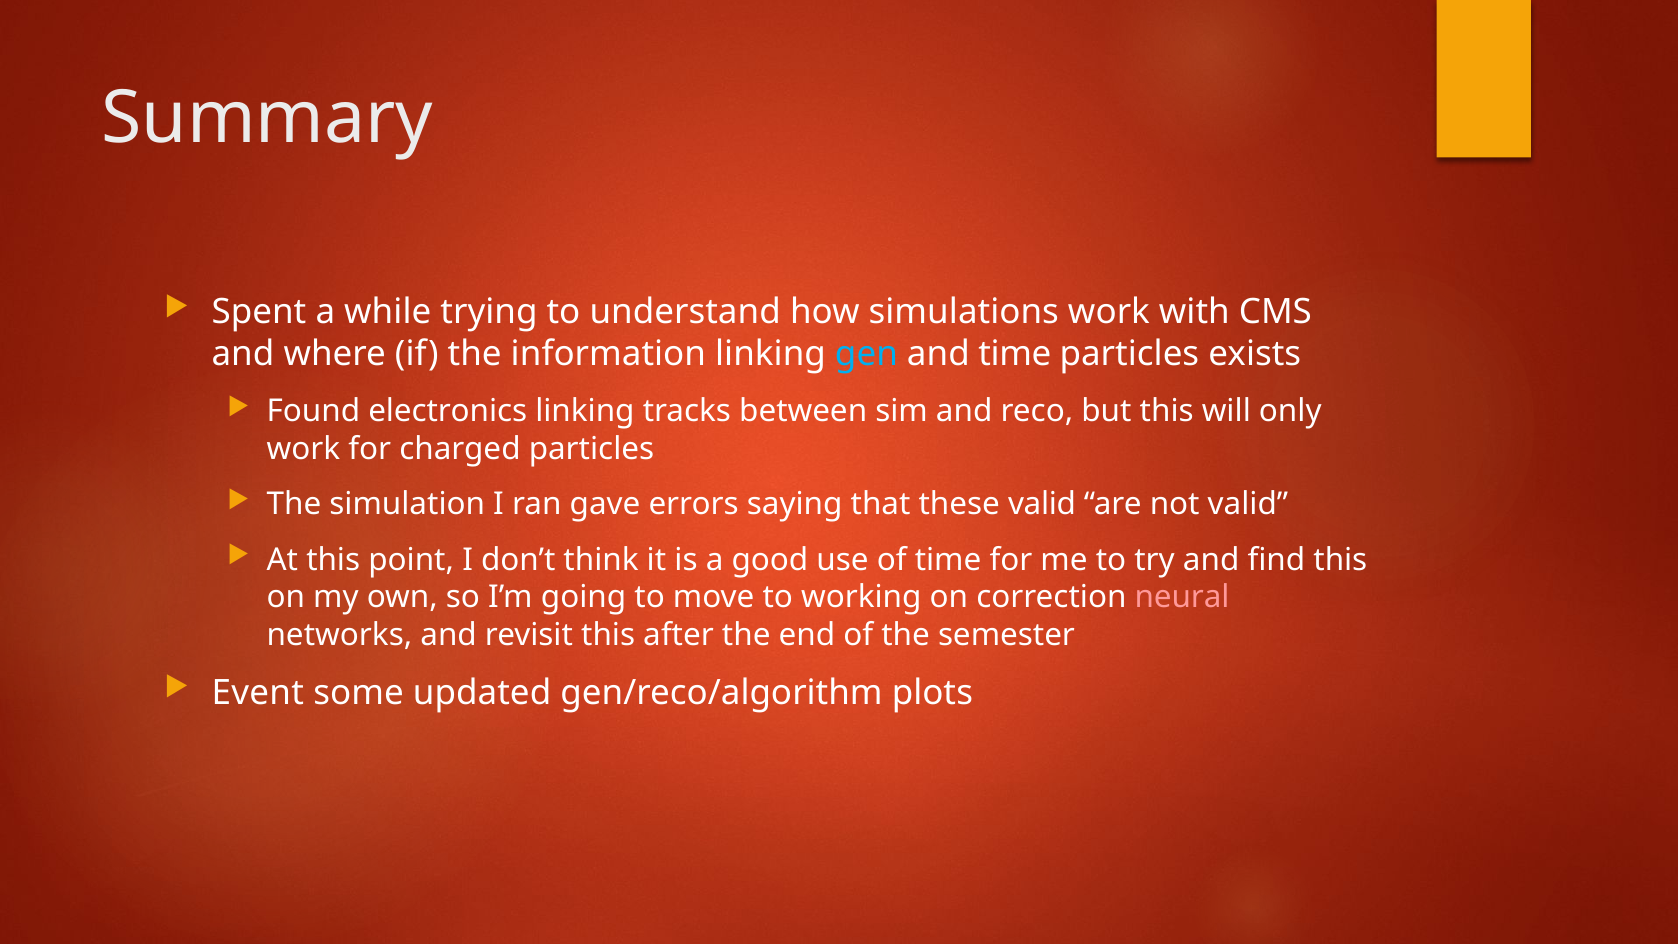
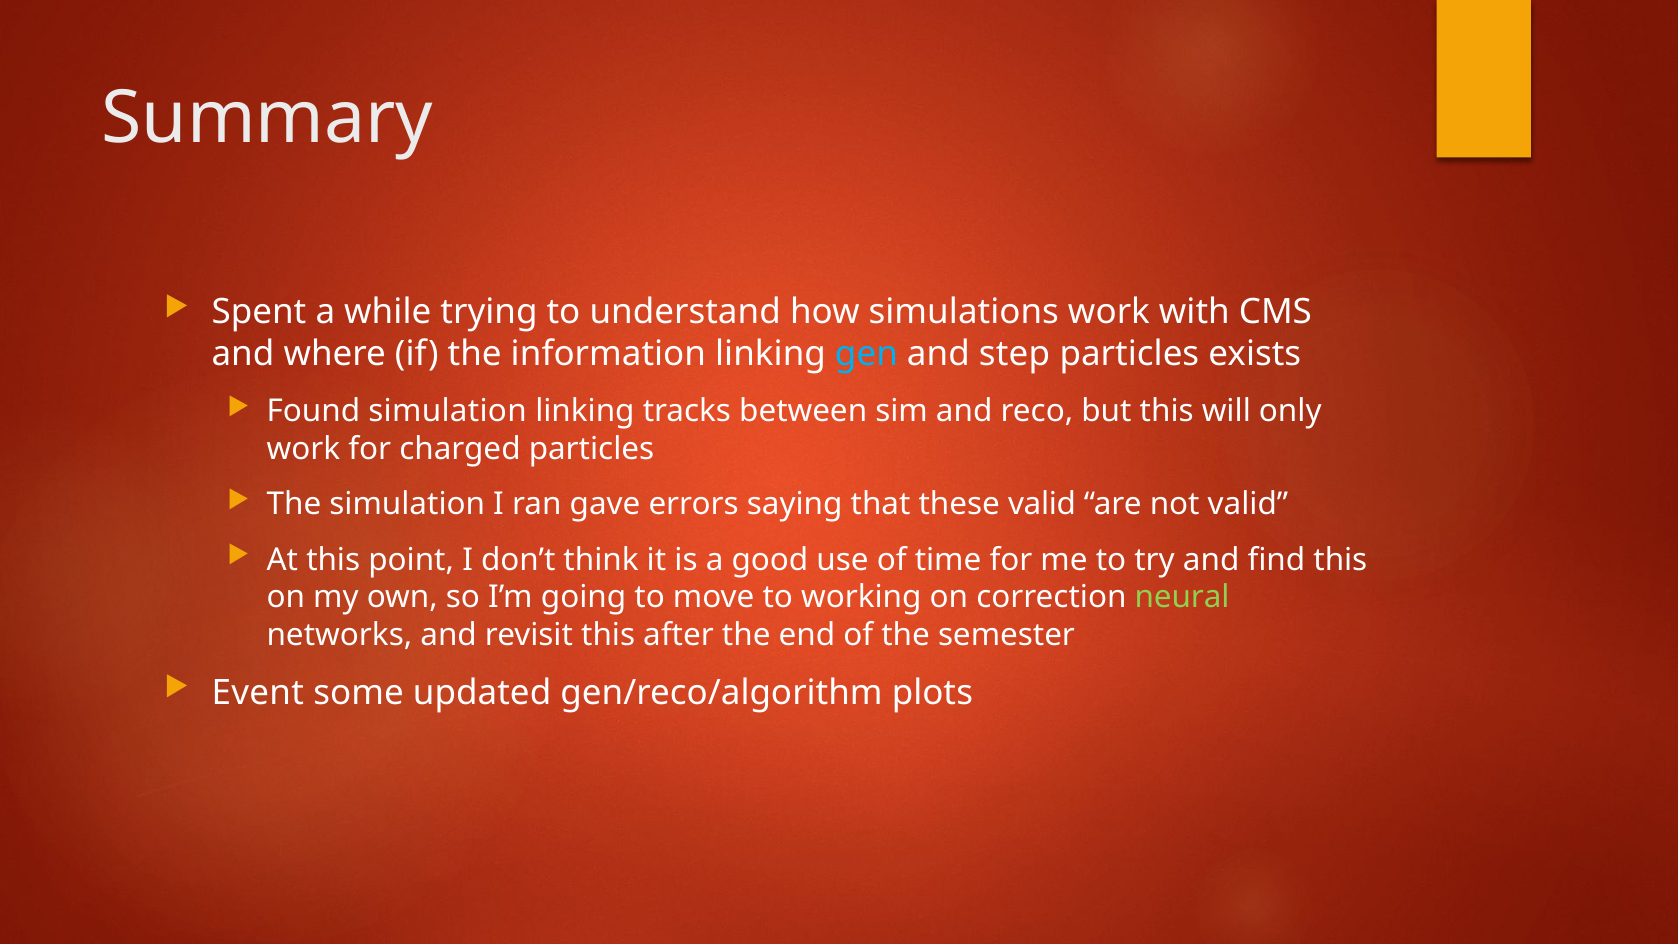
and time: time -> step
Found electronics: electronics -> simulation
neural colour: pink -> light green
